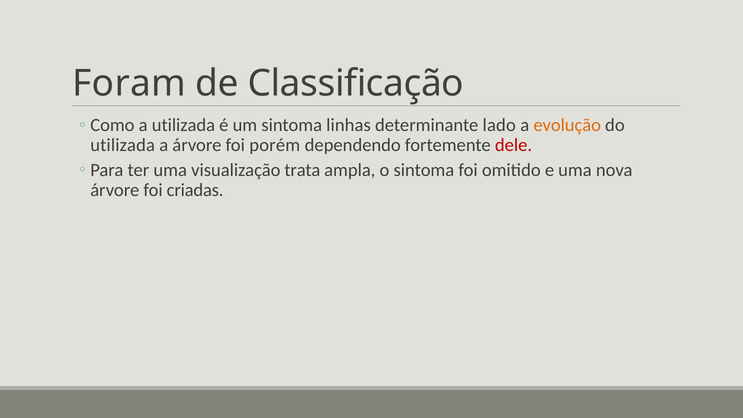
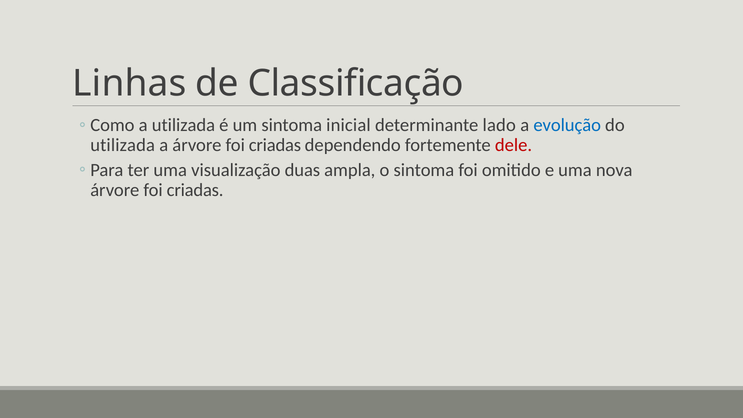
Foram: Foram -> Linhas
linhas: linhas -> inicial
evolução colour: orange -> blue
a árvore foi porém: porém -> criadas
trata: trata -> duas
